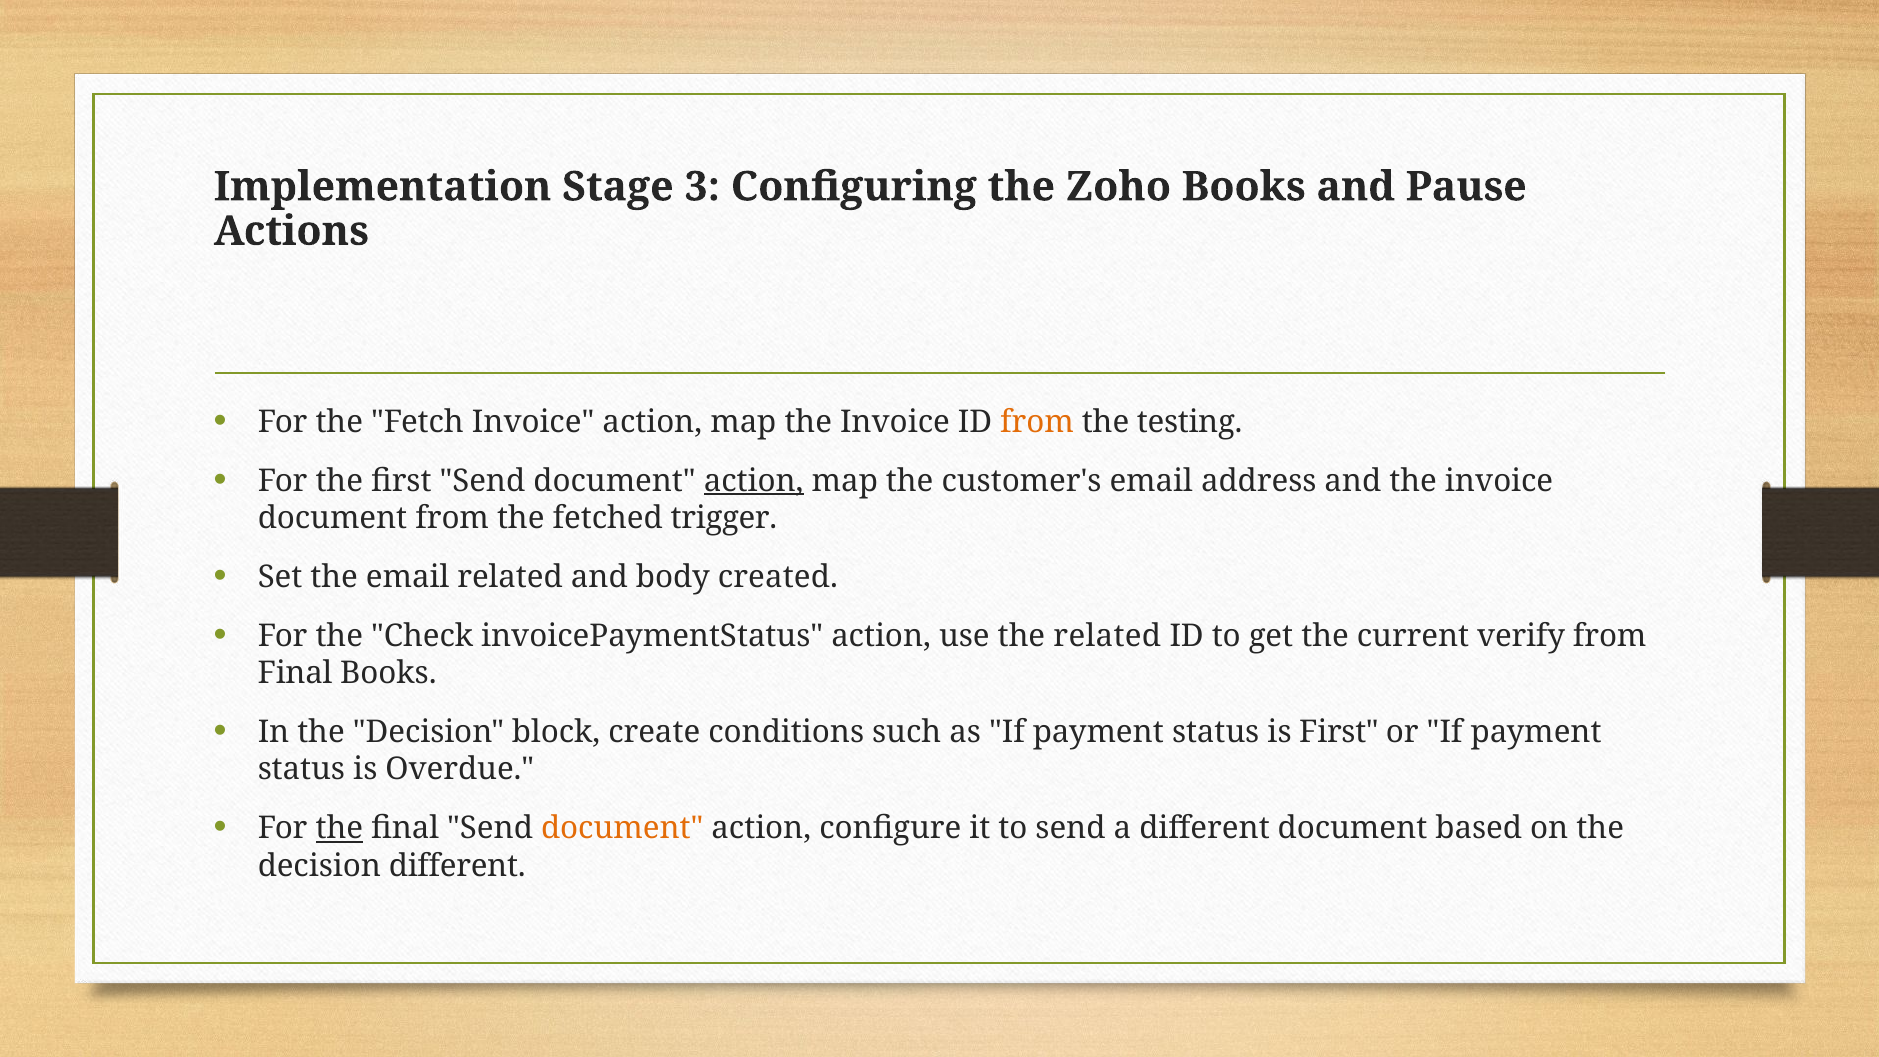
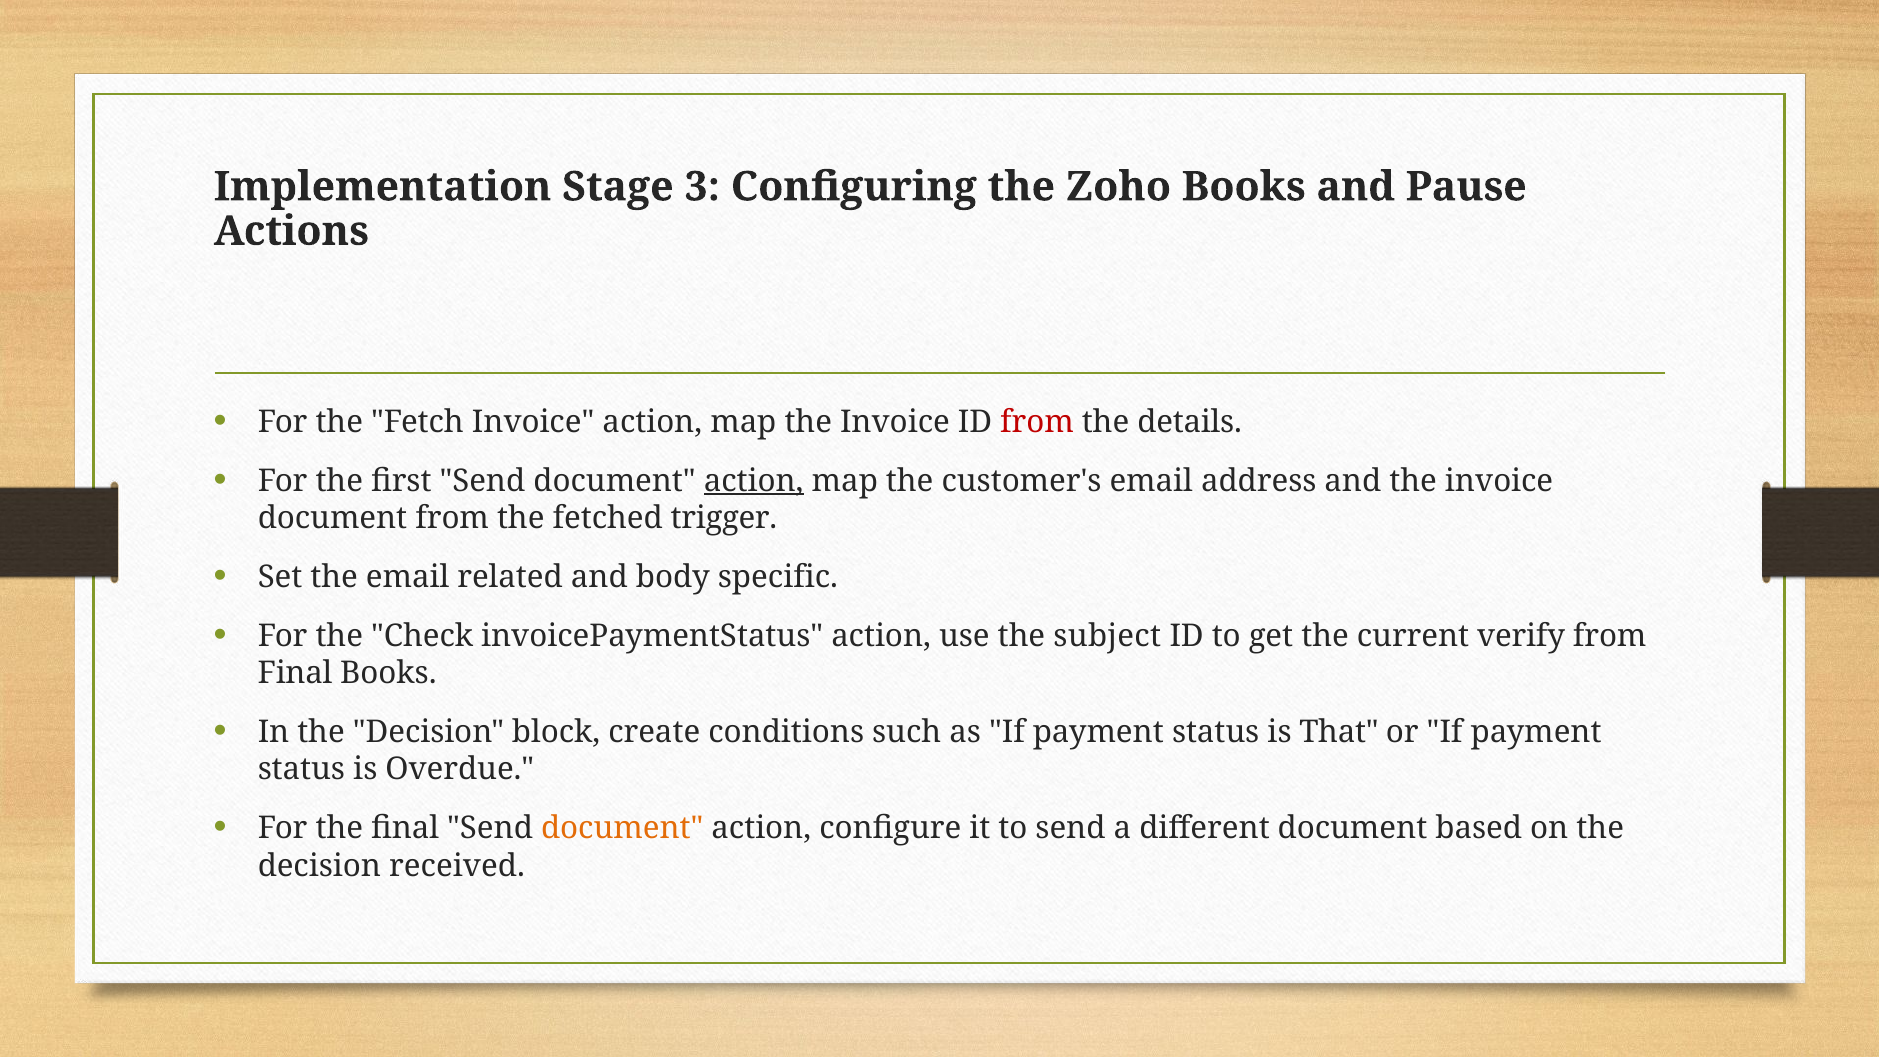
from at (1037, 422) colour: orange -> red
testing: testing -> details
created: created -> specific
the related: related -> subject
is First: First -> That
the at (339, 828) underline: present -> none
decision different: different -> received
